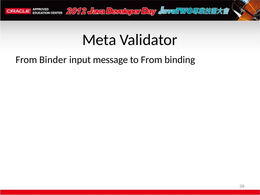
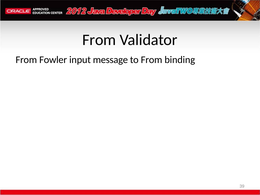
Meta at (99, 40): Meta -> From
Binder: Binder -> Fowler
